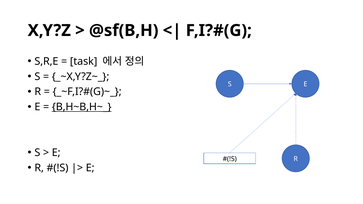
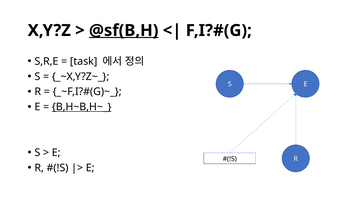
@sf(B,H underline: none -> present
